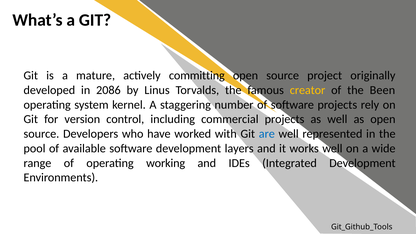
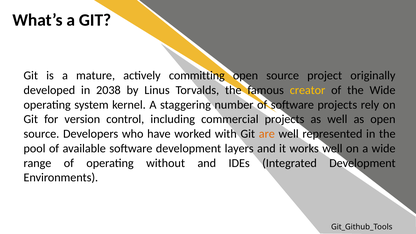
2086: 2086 -> 2038
the Been: Been -> Wide
are colour: blue -> orange
working: working -> without
